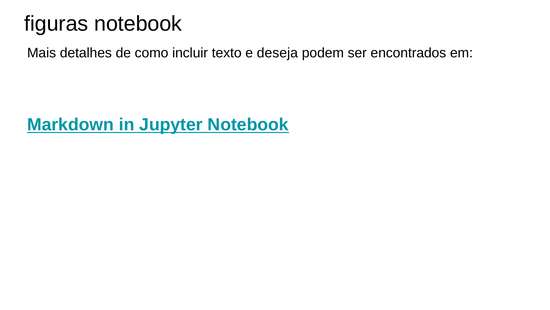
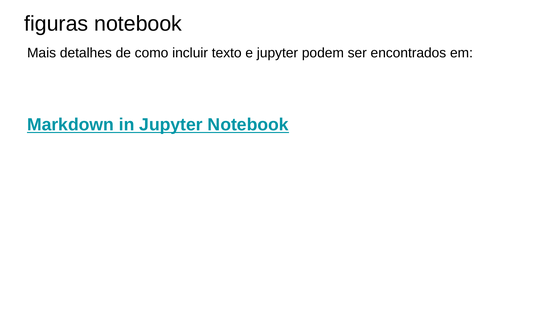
e deseja: deseja -> jupyter
